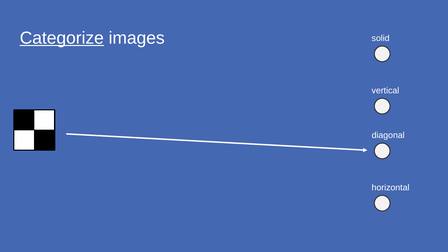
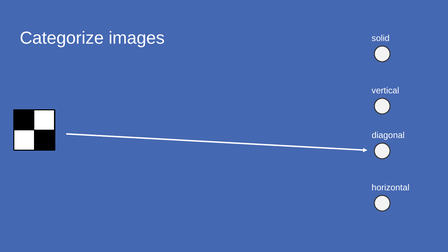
Categorize underline: present -> none
